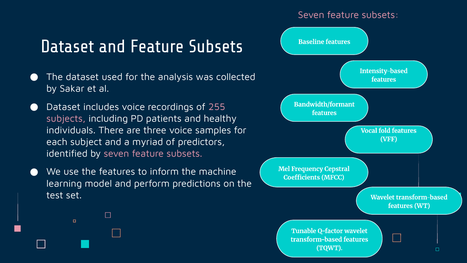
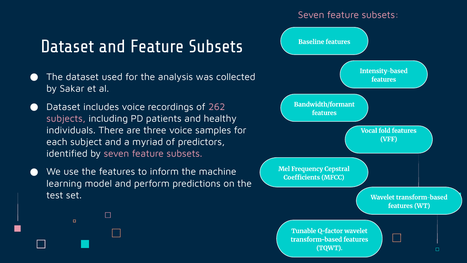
255: 255 -> 262
